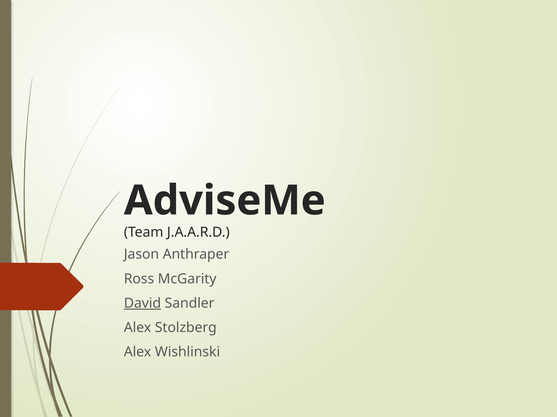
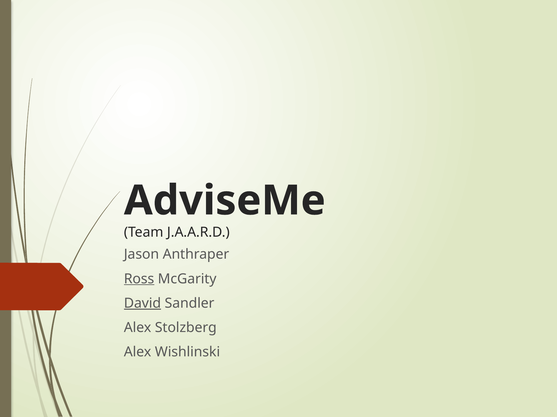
Ross underline: none -> present
